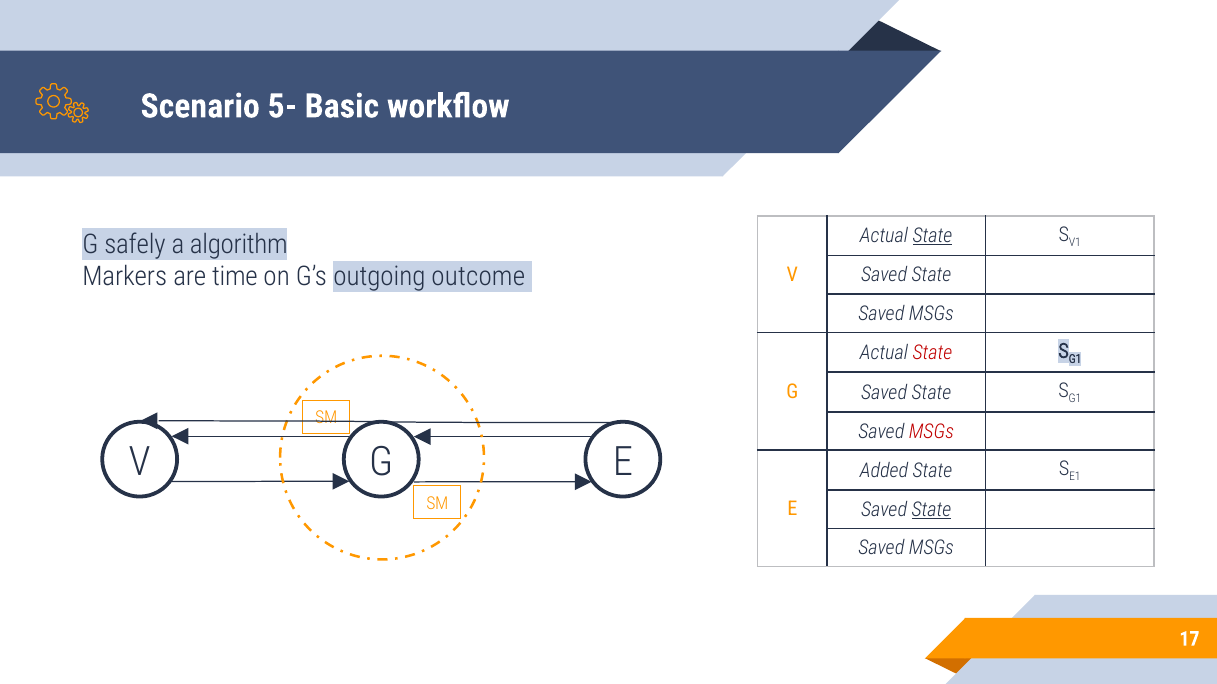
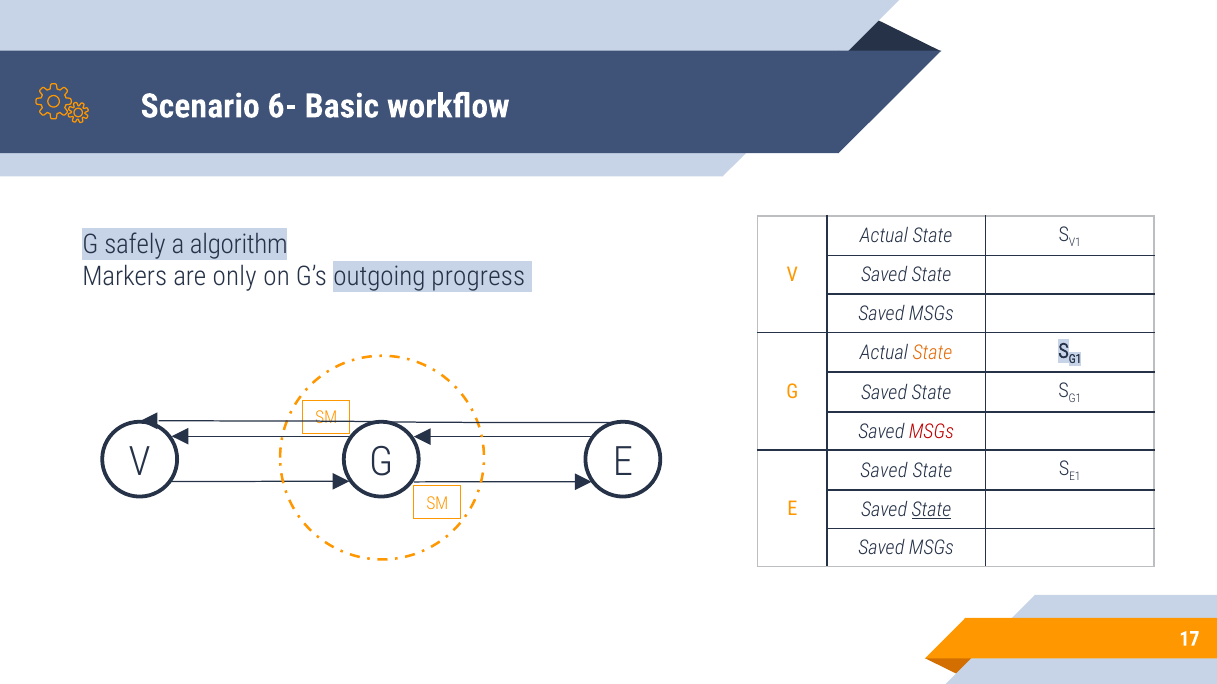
5-: 5- -> 6-
State at (932, 236) underline: present -> none
time: time -> only
outcome: outcome -> progress
State at (932, 353) colour: red -> orange
Added at (884, 471): Added -> Saved
